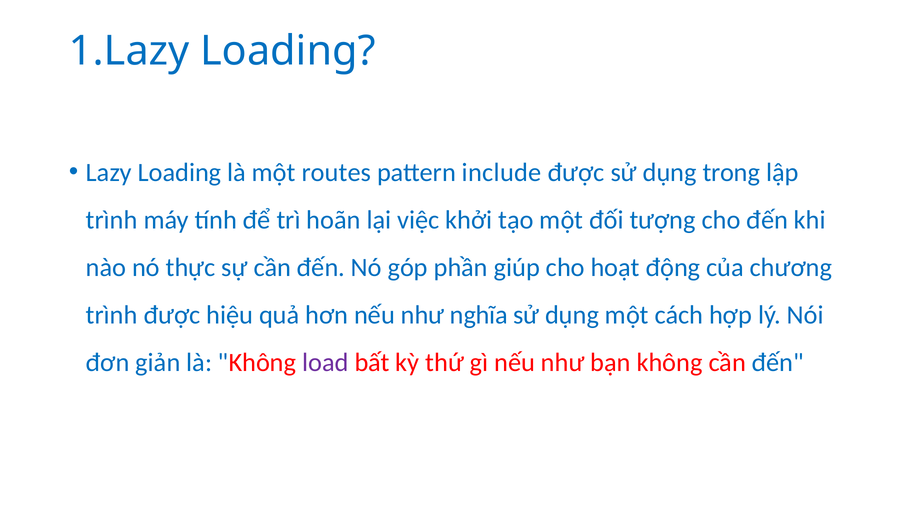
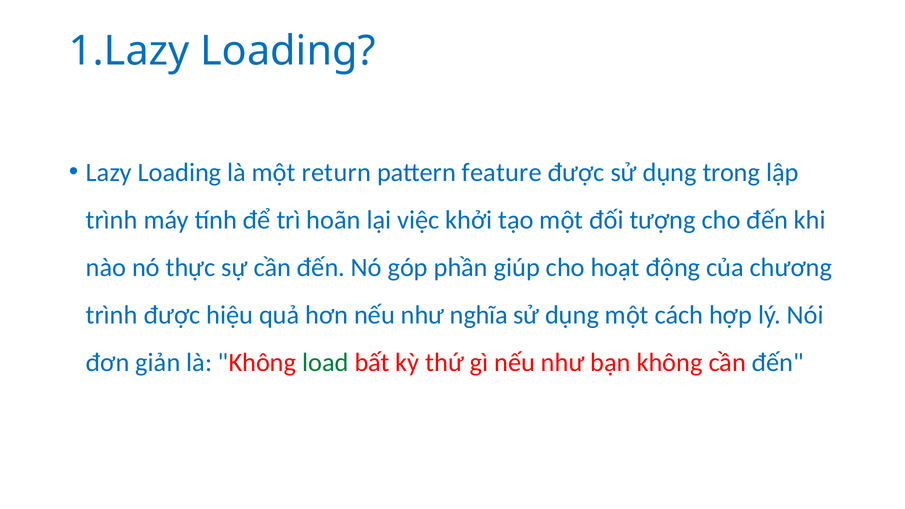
routes: routes -> return
include: include -> feature
load colour: purple -> green
